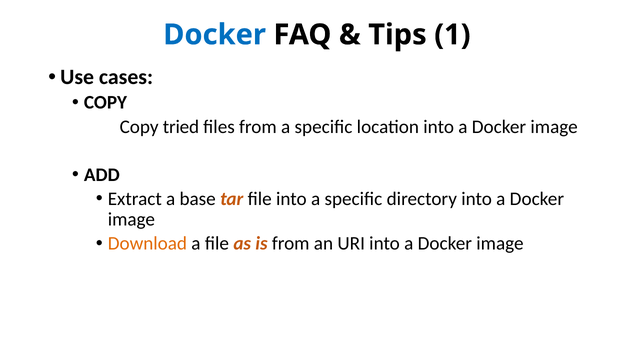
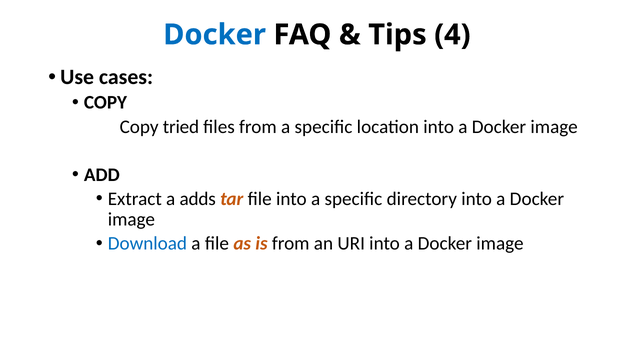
1: 1 -> 4
base: base -> adds
Download colour: orange -> blue
